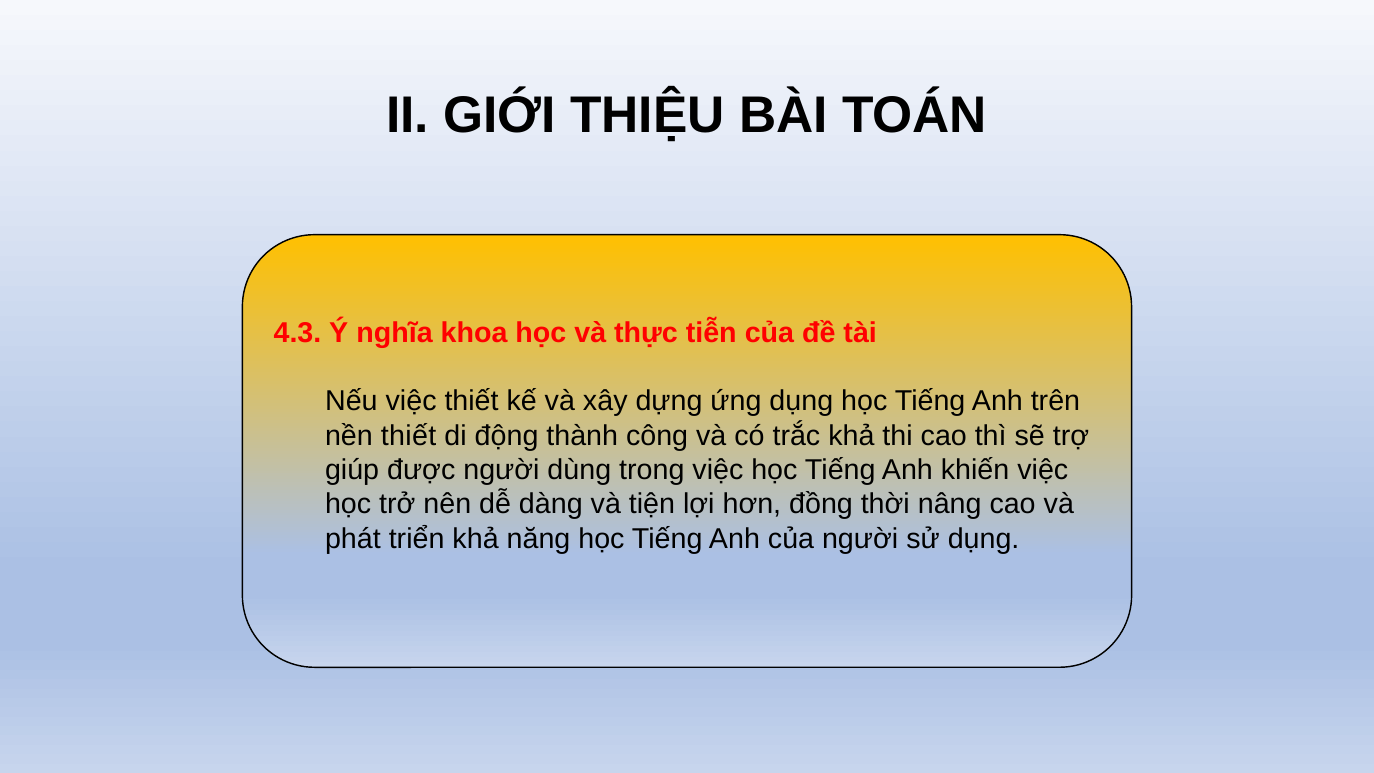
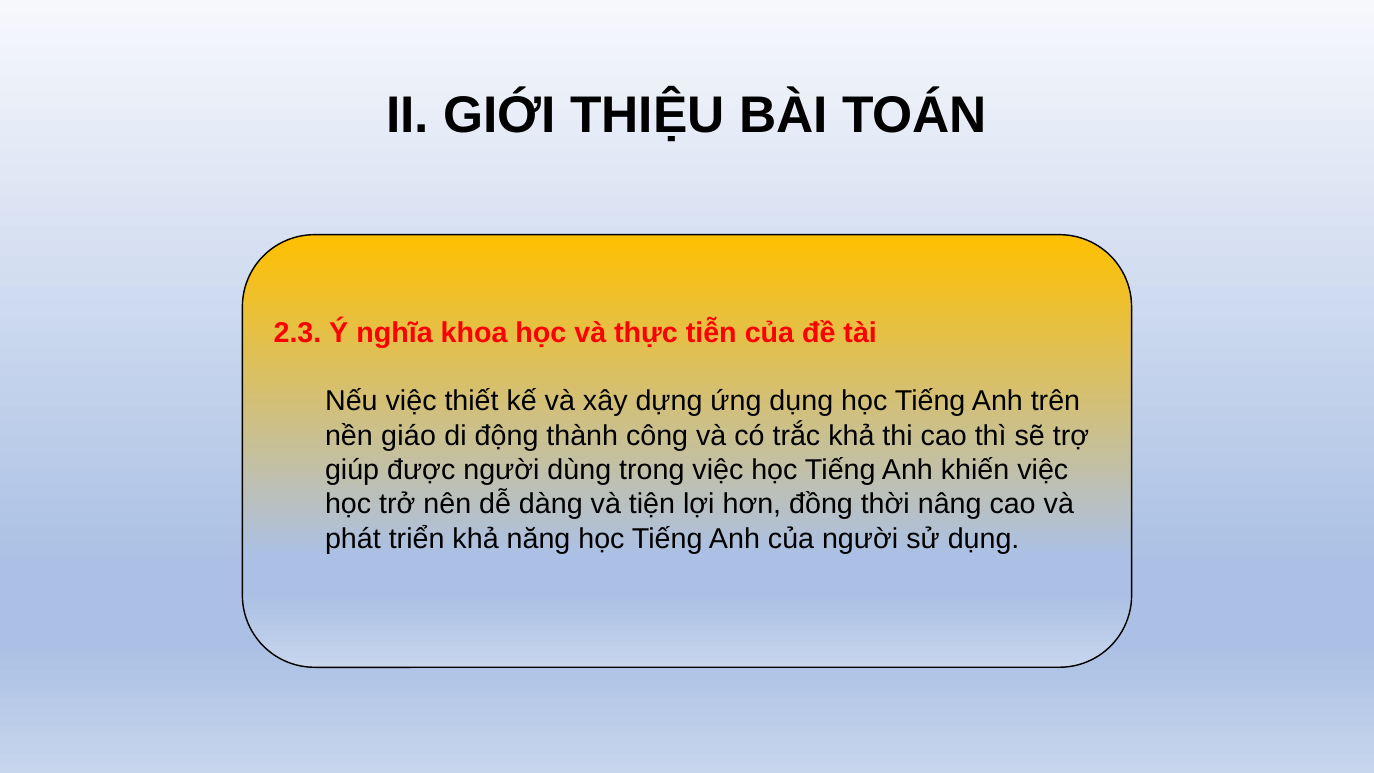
4.3: 4.3 -> 2.3
nền thiết: thiết -> giáo
